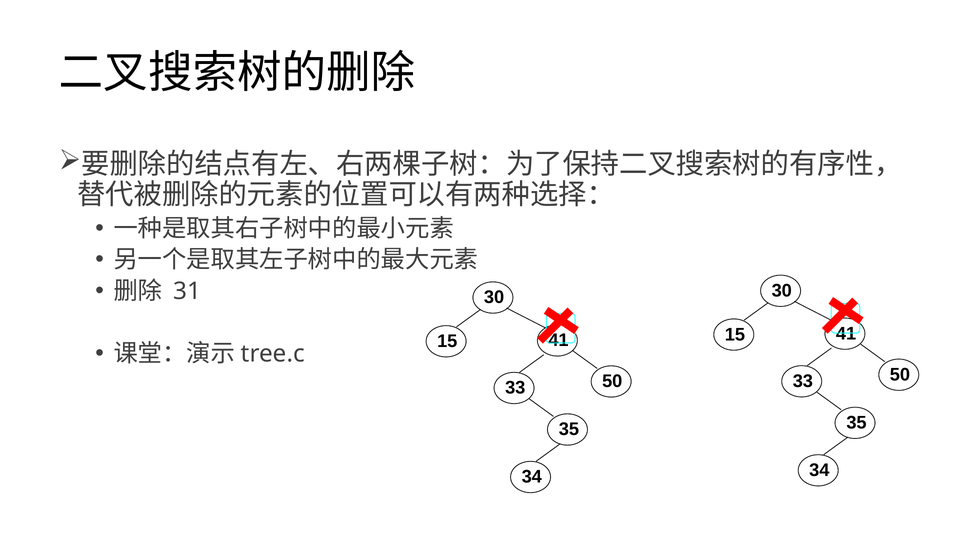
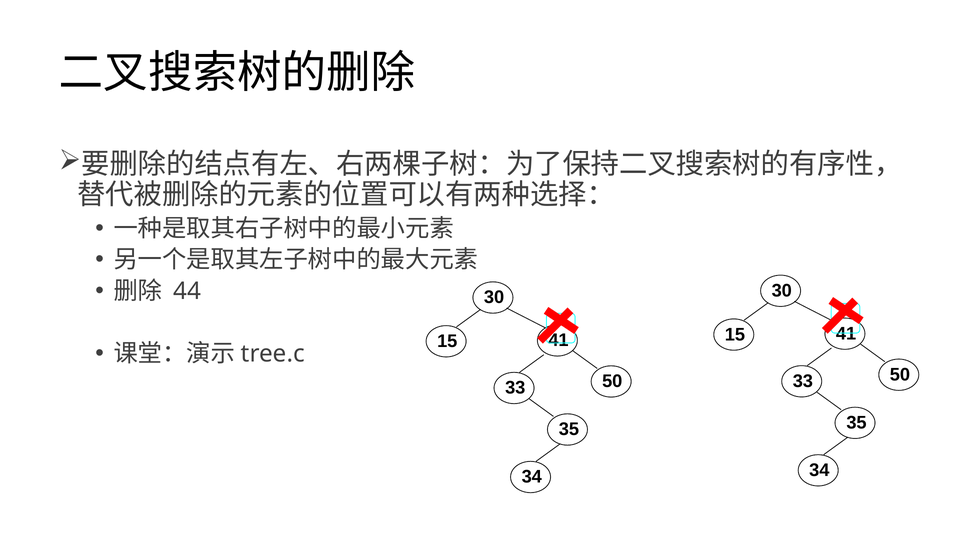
31: 31 -> 44
